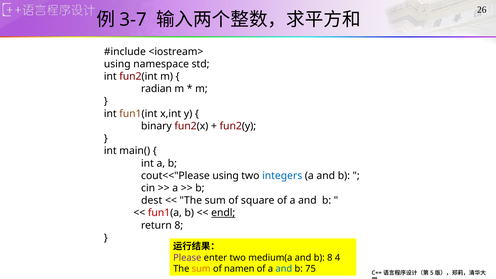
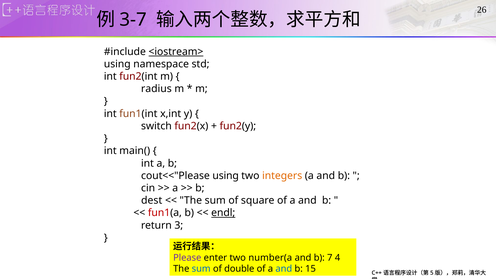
<iostream> underline: none -> present
radian: radian -> radius
binary: binary -> switch
integers colour: blue -> orange
return 8: 8 -> 3
medium(a: medium(a -> number(a
b 8: 8 -> 7
sum at (201, 269) colour: orange -> blue
namen: namen -> double
75: 75 -> 15
